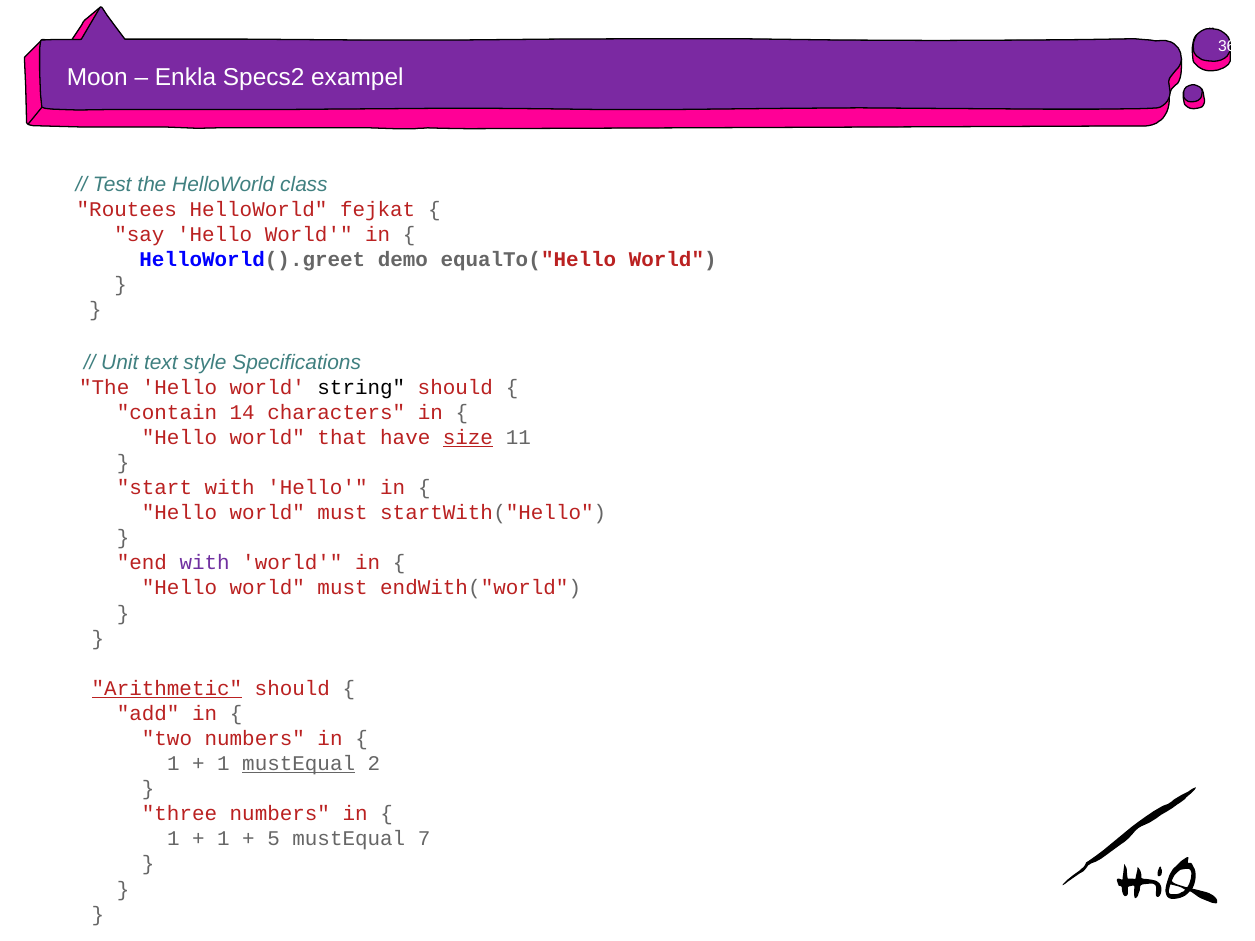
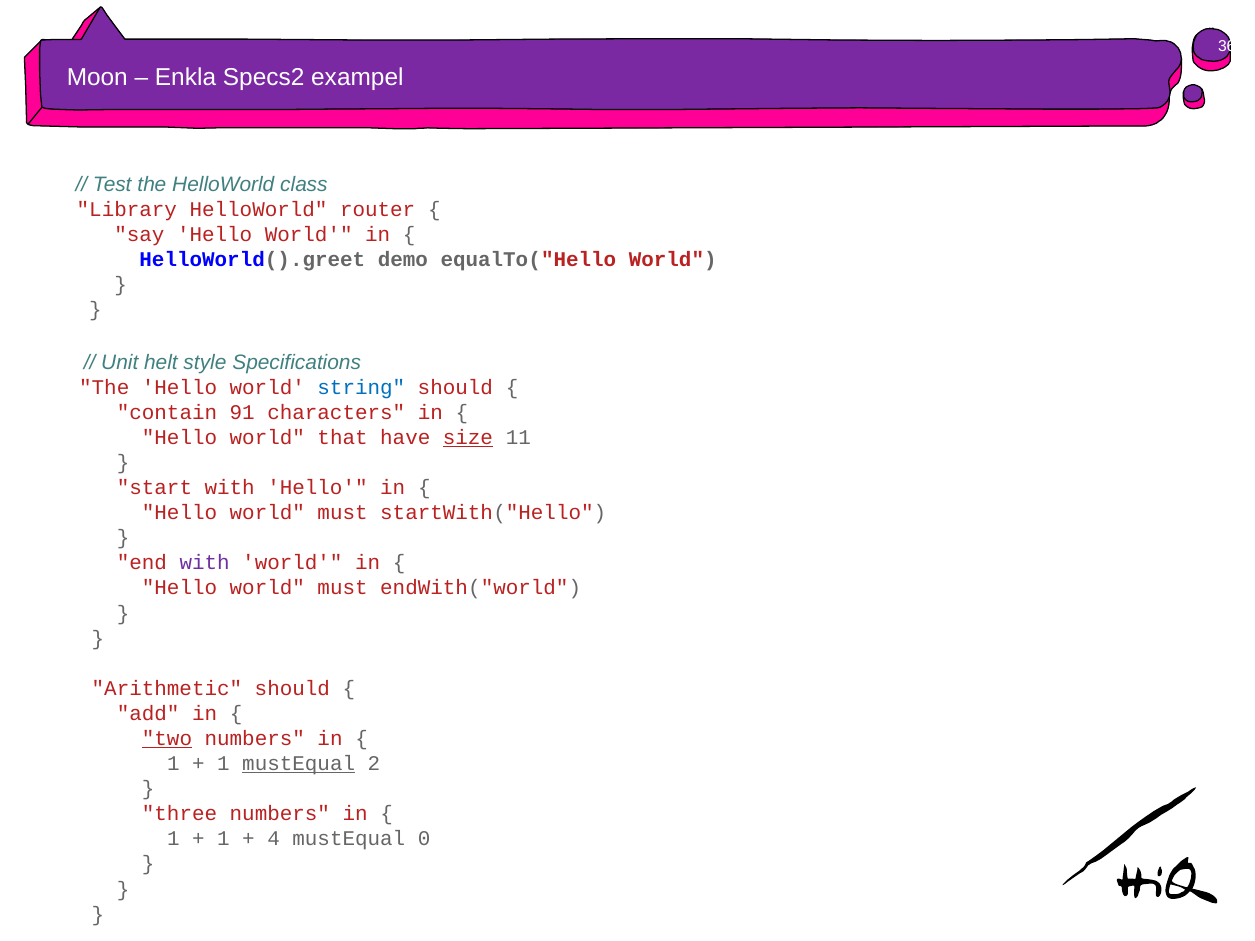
Routees: Routees -> Library
fejkat: fejkat -> router
text: text -> helt
string colour: black -> blue
14: 14 -> 91
Arithmetic underline: present -> none
two underline: none -> present
5: 5 -> 4
7: 7 -> 0
